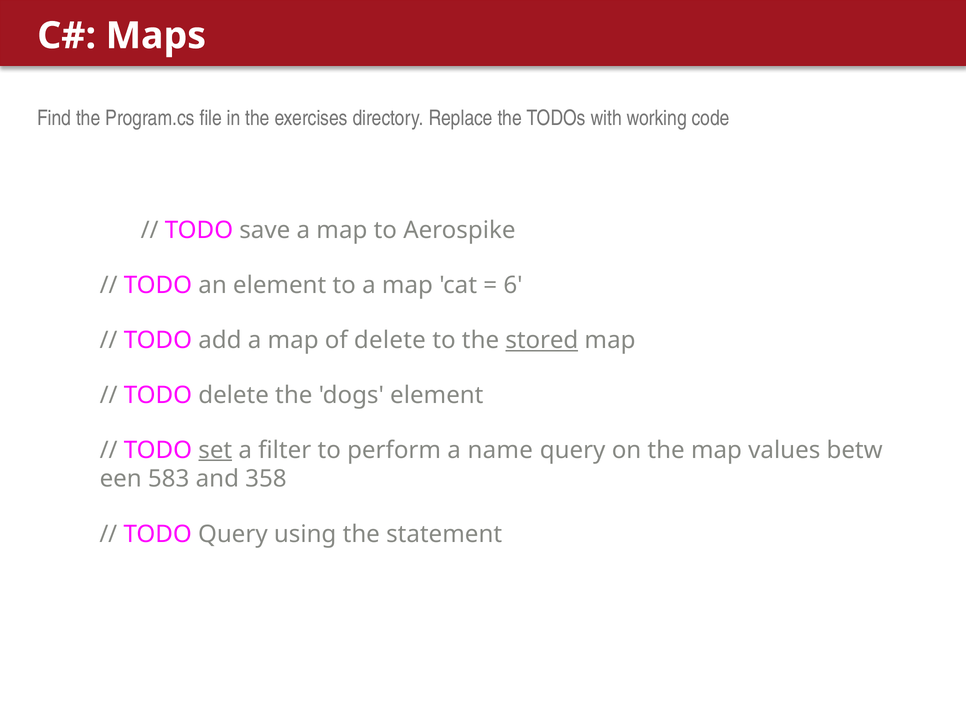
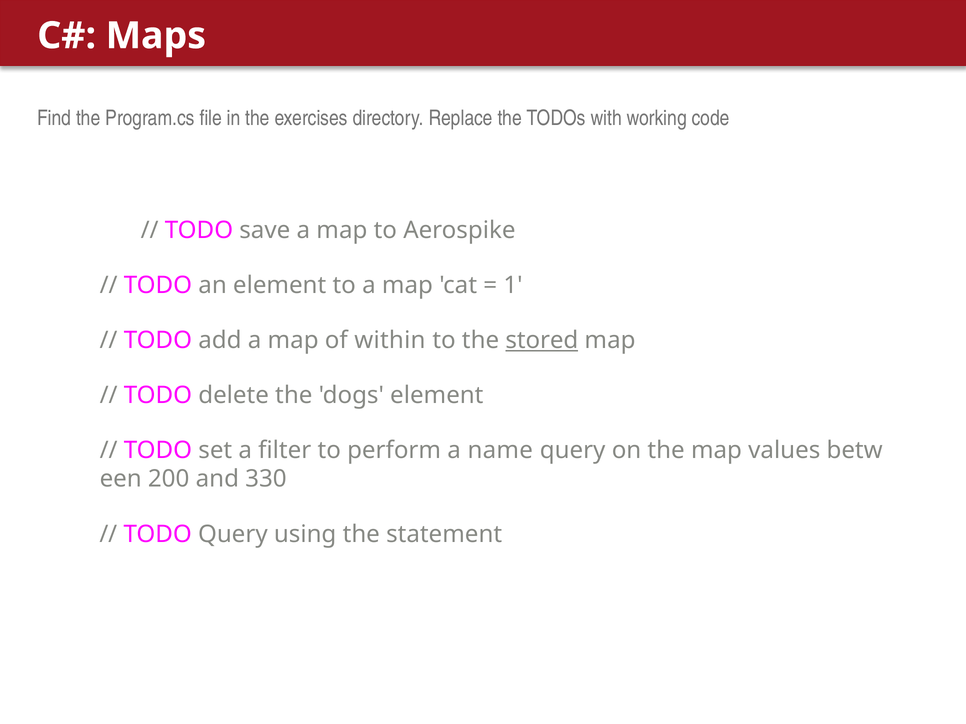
6: 6 -> 1
of delete: delete -> within
set underline: present -> none
583: 583 -> 200
358: 358 -> 330
